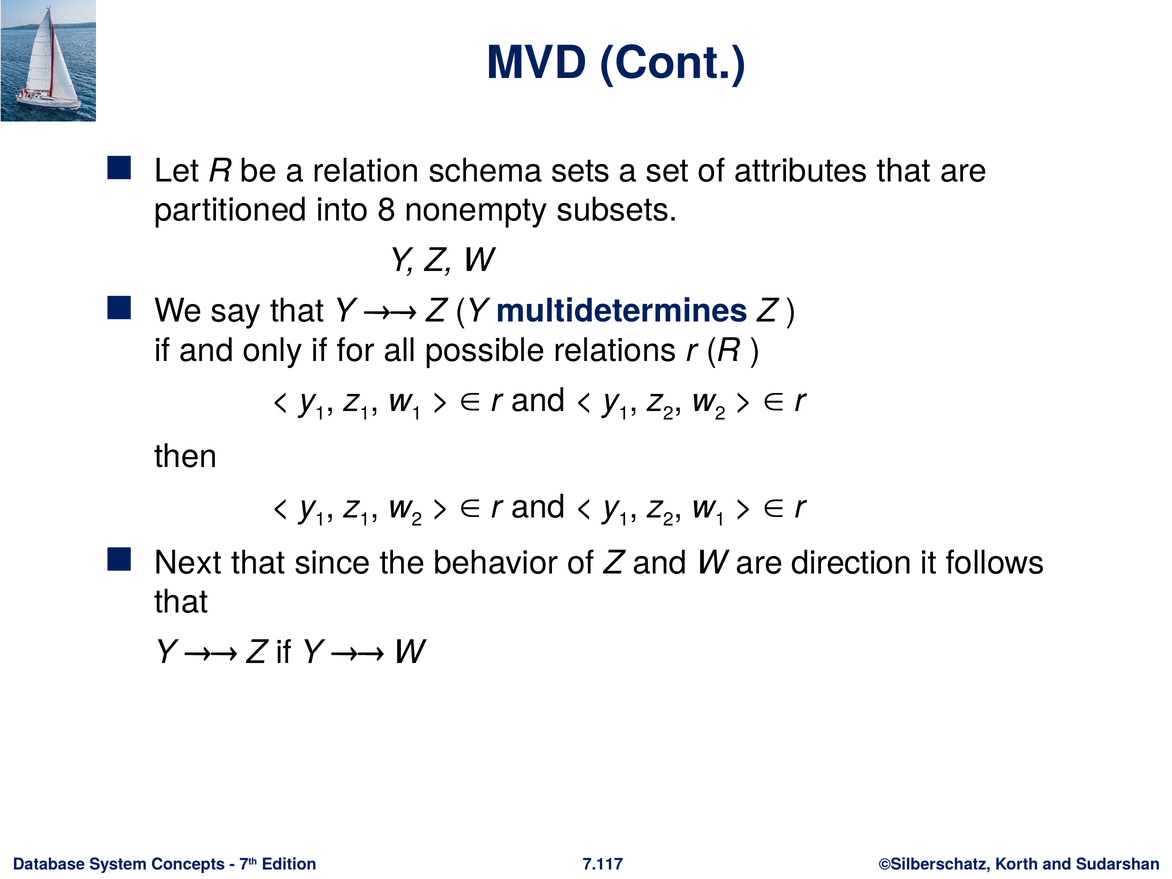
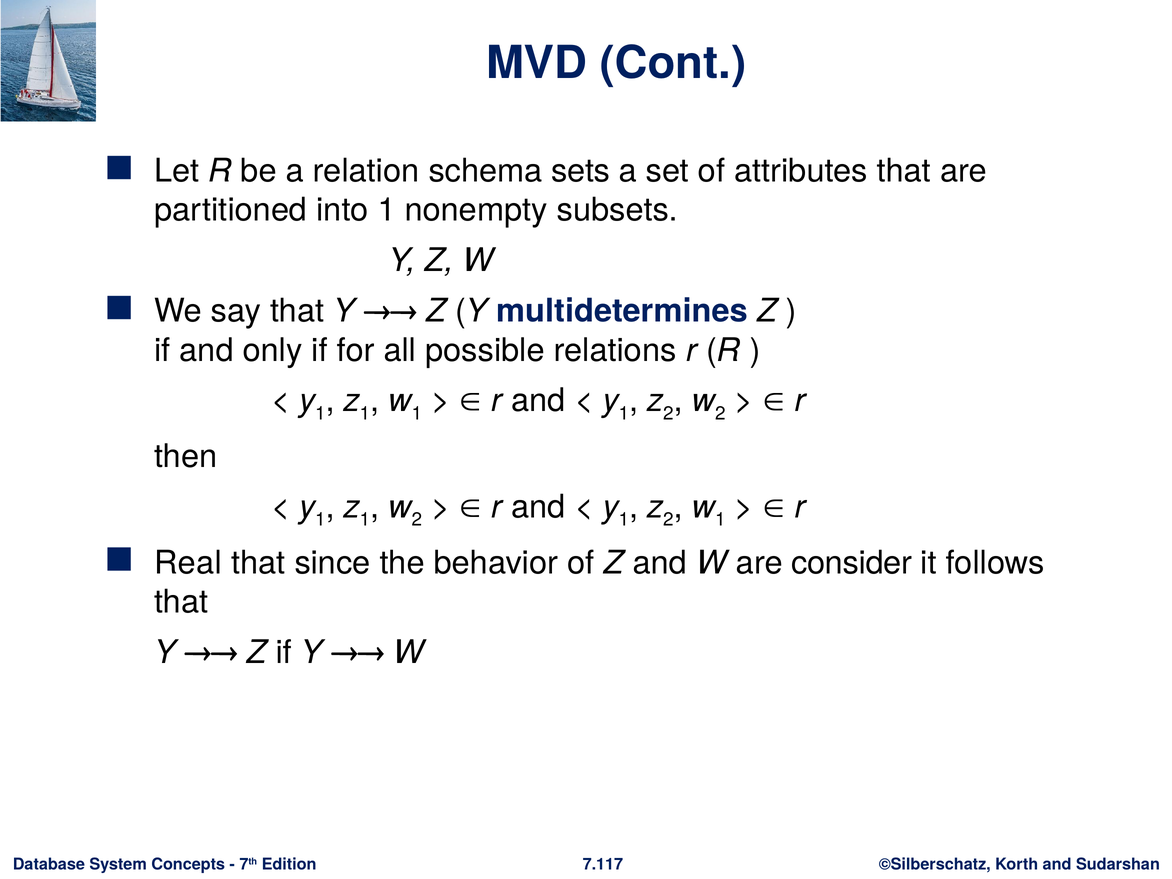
into 8: 8 -> 1
Next: Next -> Real
direction: direction -> consider
